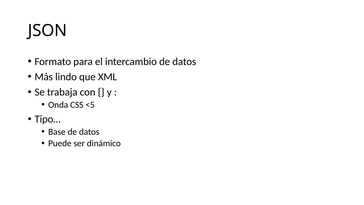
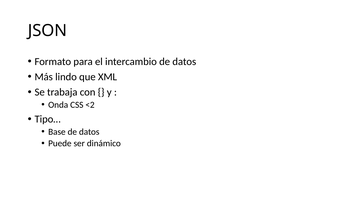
<5: <5 -> <2
